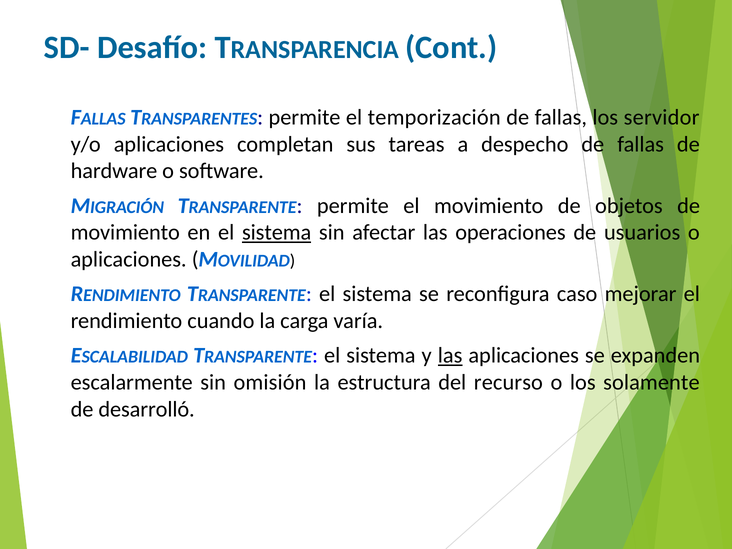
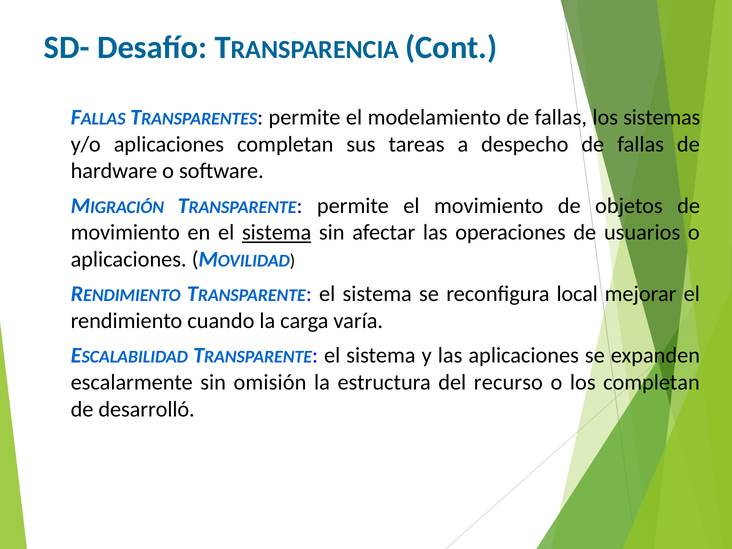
temporización: temporización -> modelamiento
servidor: servidor -> sistemas
caso: caso -> local
las at (450, 356) underline: present -> none
los solamente: solamente -> completan
